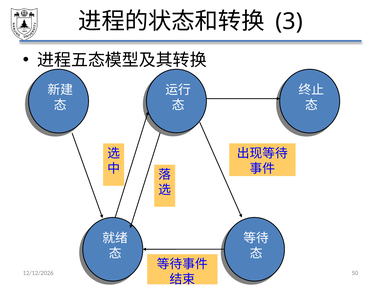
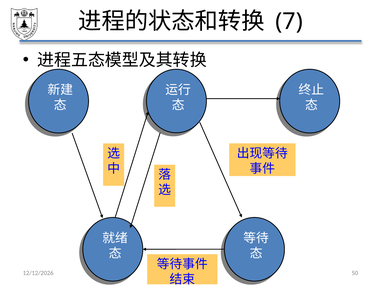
3: 3 -> 7
